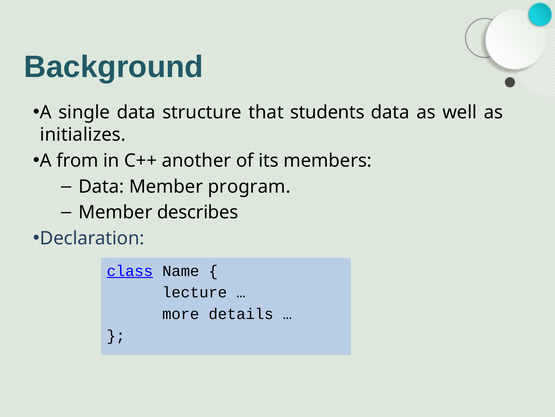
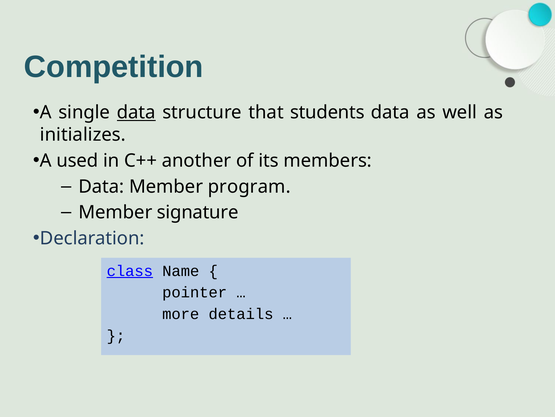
Background: Background -> Competition
data at (136, 112) underline: none -> present
from: from -> used
describes: describes -> signature
lecture: lecture -> pointer
